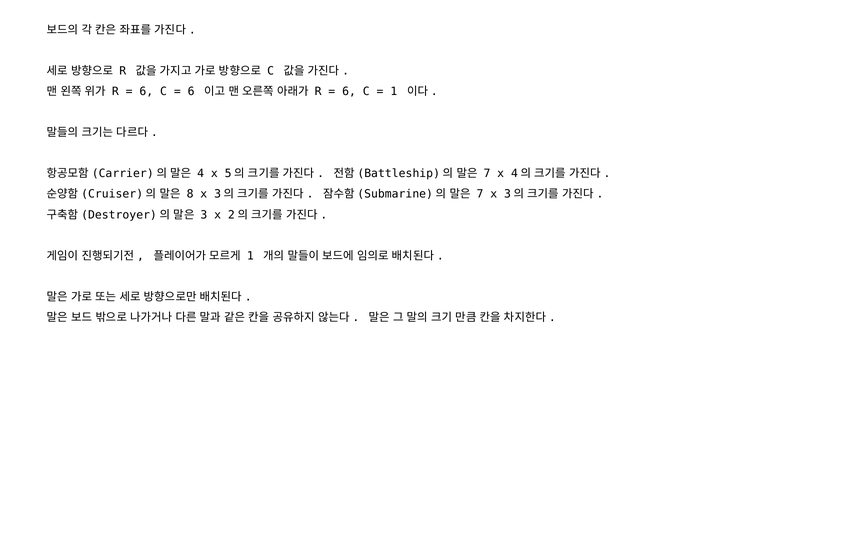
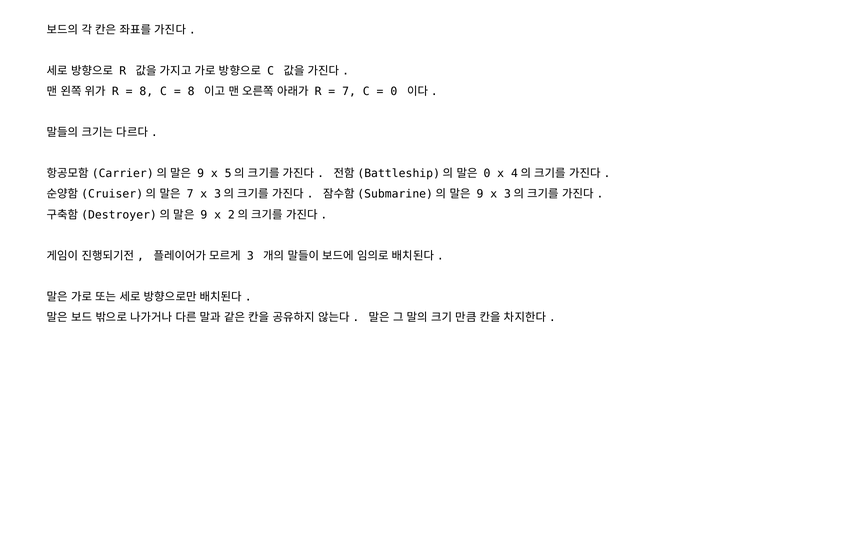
6 at (146, 91): 6 -> 8
6 at (191, 91): 6 -> 8
6 at (349, 91): 6 -> 7
1 at (394, 91): 1 -> 0
4 at (201, 174): 4 -> 9
7 at (487, 174): 7 -> 0
8 at (190, 194): 8 -> 7
7 at (480, 194): 7 -> 9
3 at (204, 215): 3 -> 9
1 at (250, 256): 1 -> 3
